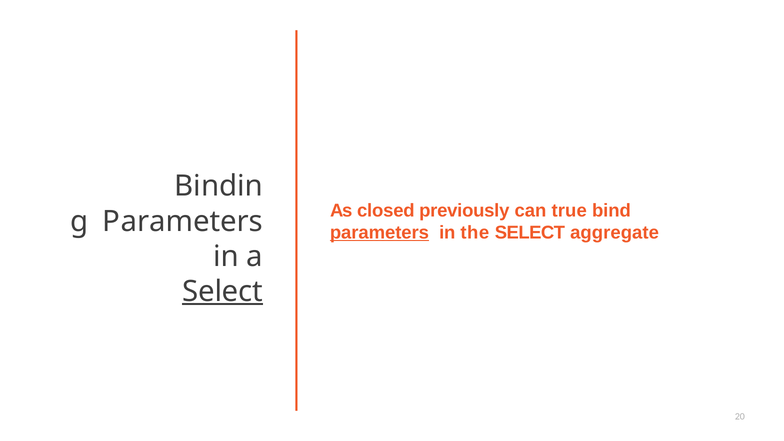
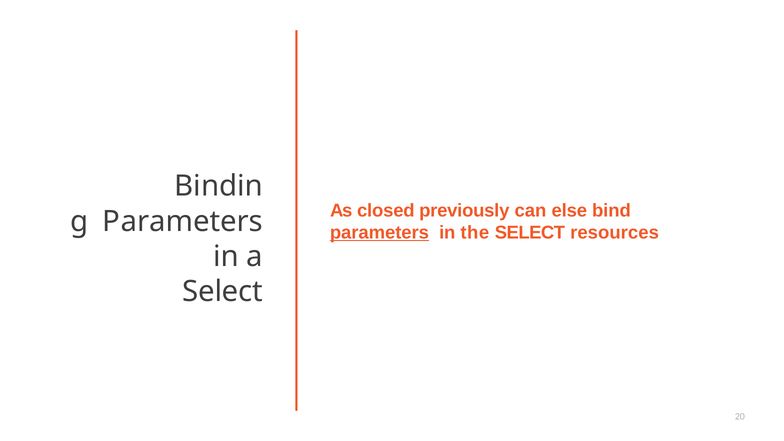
true: true -> else
aggregate: aggregate -> resources
Select at (223, 291) underline: present -> none
